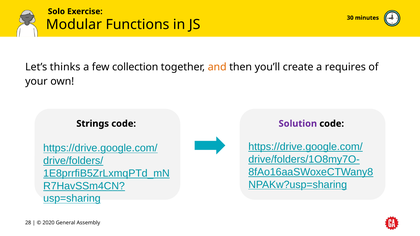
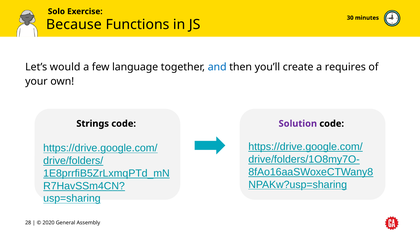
Modular: Modular -> Because
thinks: thinks -> would
collection: collection -> language
and colour: orange -> blue
